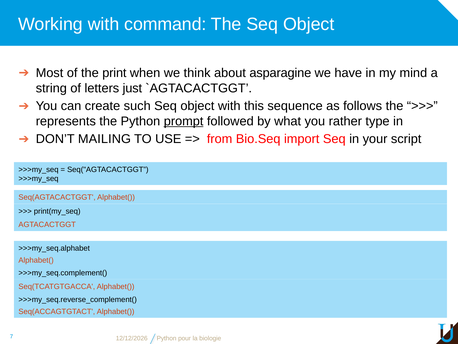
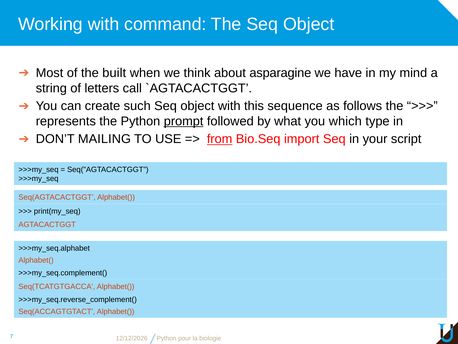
print: print -> built
just: just -> call
rather: rather -> which
from underline: none -> present
